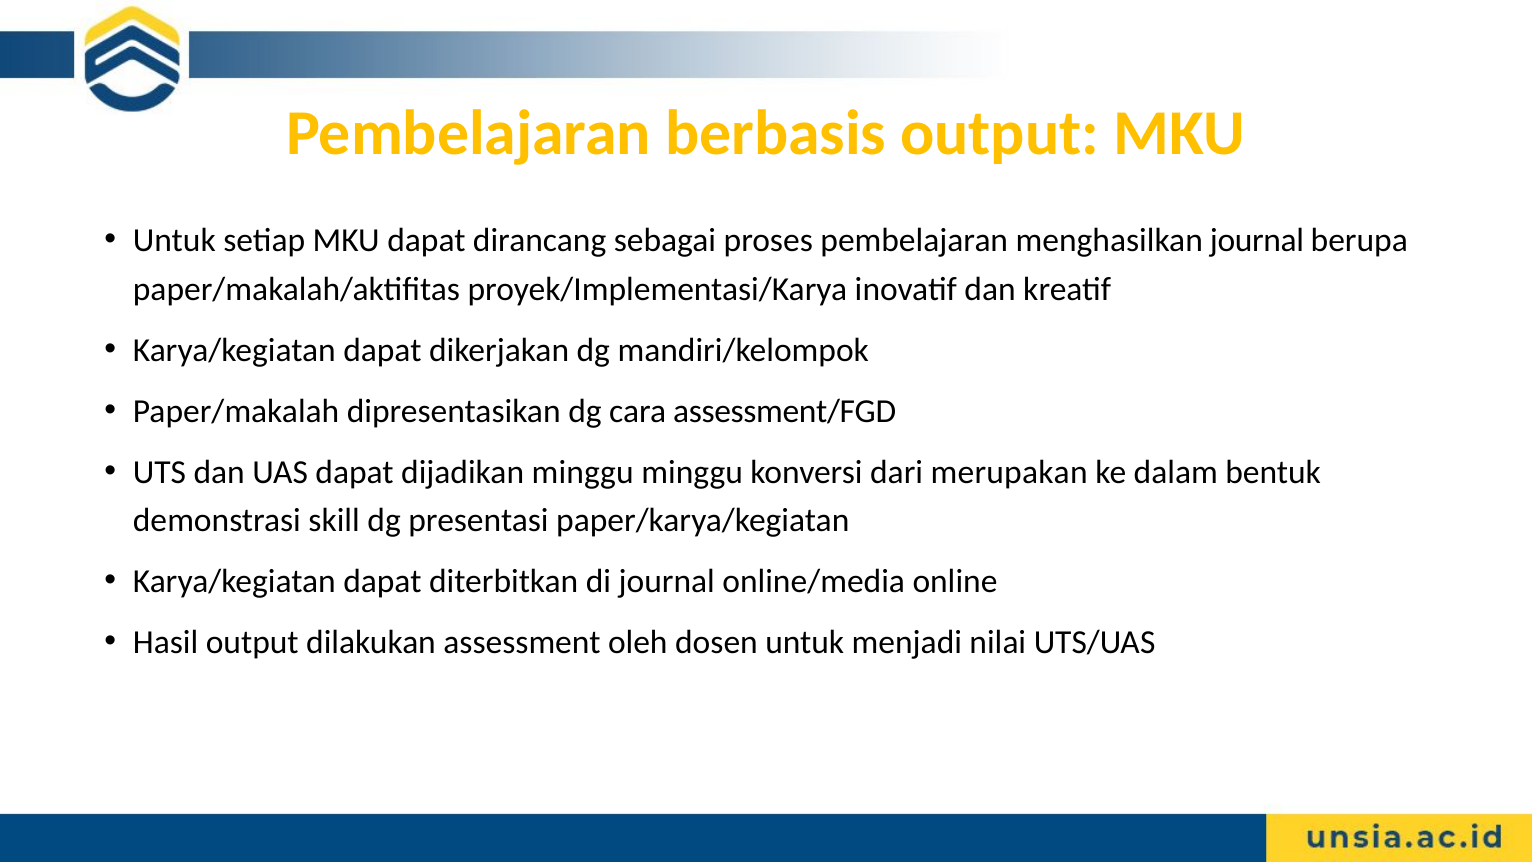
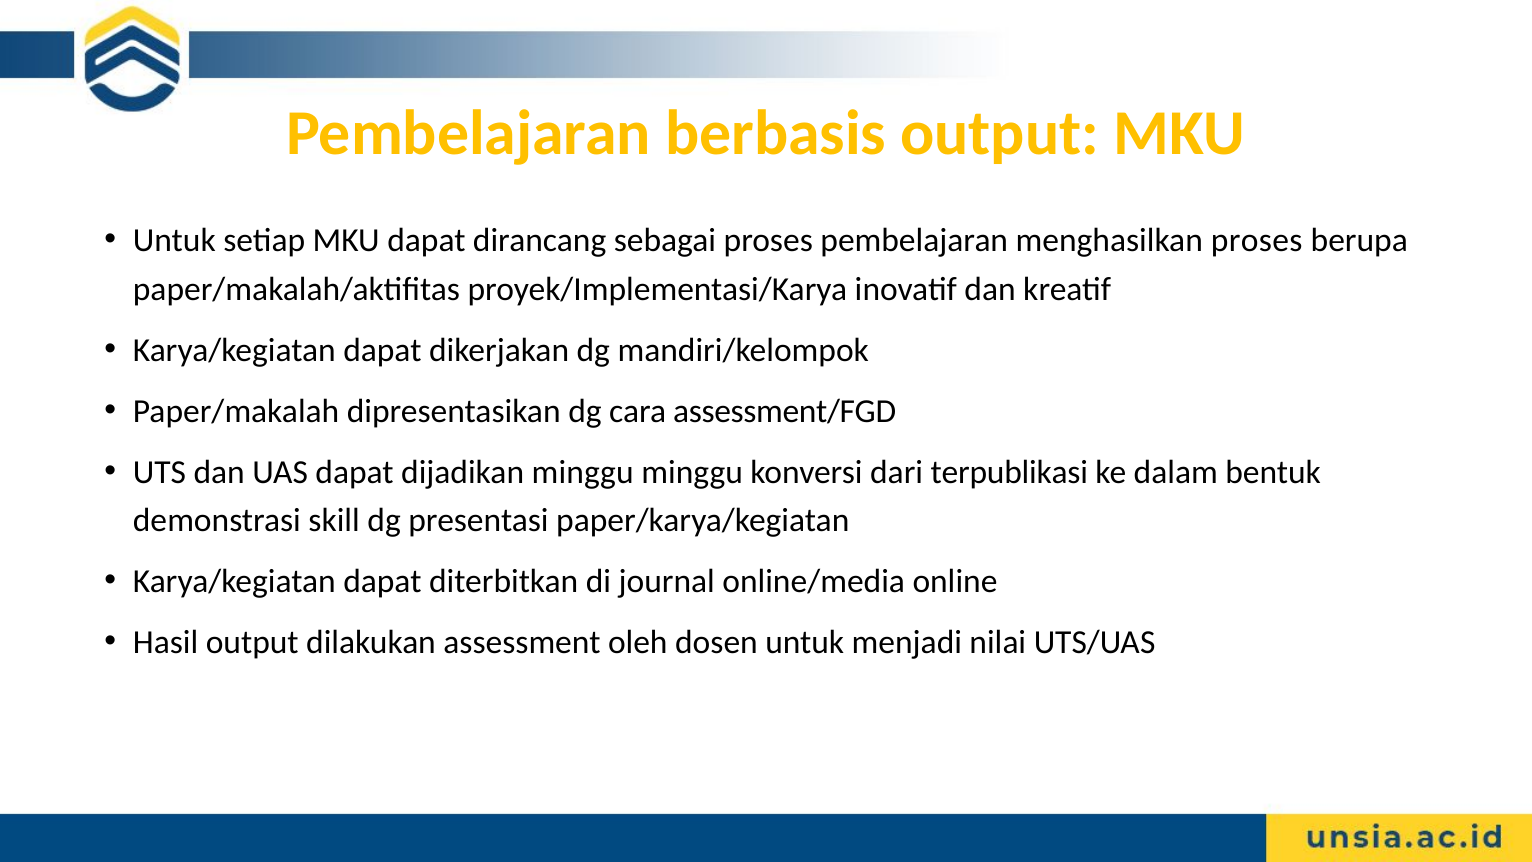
menghasilkan journal: journal -> proses
merupakan: merupakan -> terpublikasi
